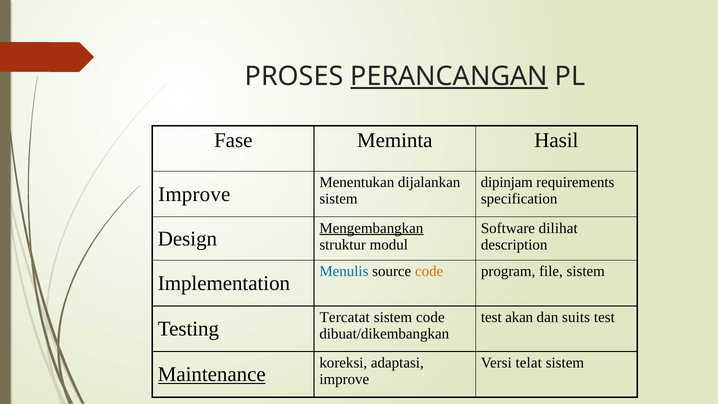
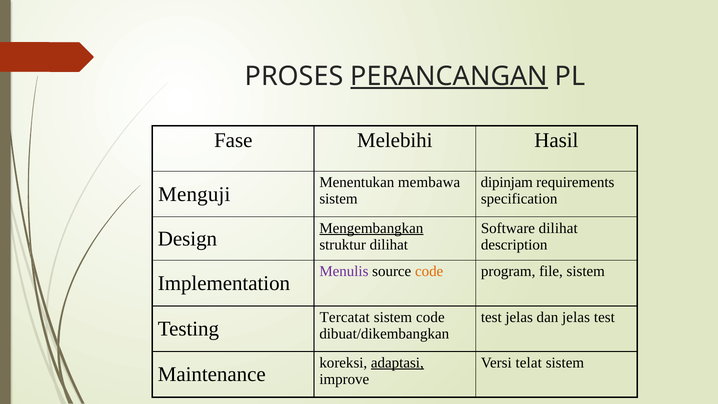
Meminta: Meminta -> Melebihi
dijalankan: dijalankan -> membawa
Improve at (194, 194): Improve -> Menguji
struktur modul: modul -> dilihat
Menulis colour: blue -> purple
test akan: akan -> jelas
dan suits: suits -> jelas
adaptasi underline: none -> present
Maintenance underline: present -> none
